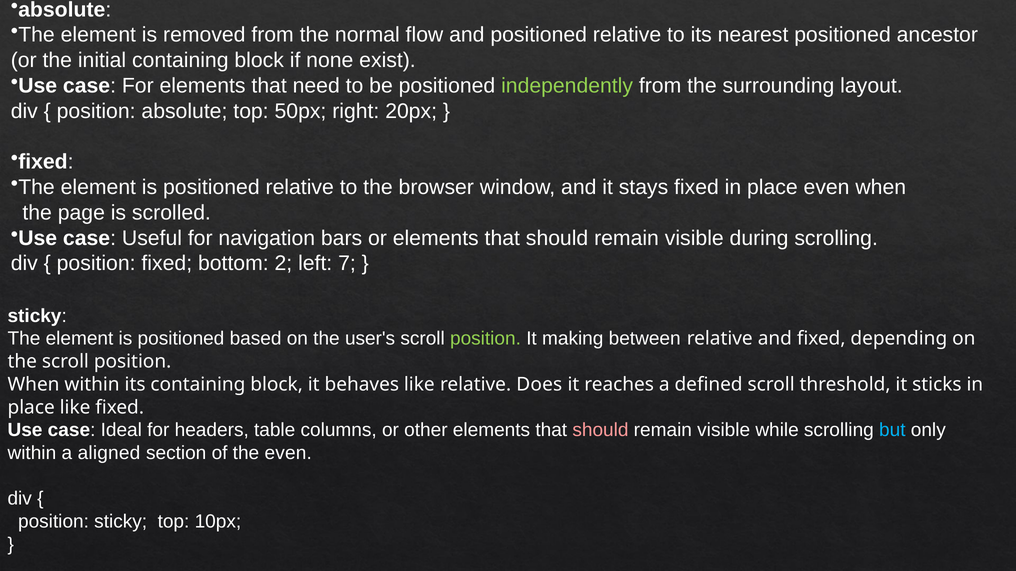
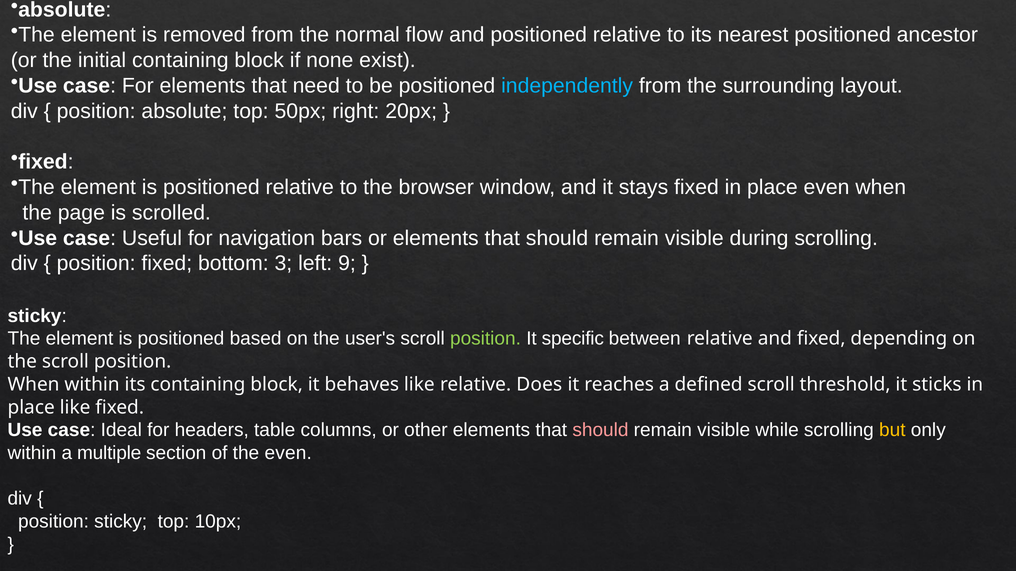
independently colour: light green -> light blue
2: 2 -> 3
7: 7 -> 9
making: making -> specific
but colour: light blue -> yellow
aligned: aligned -> multiple
